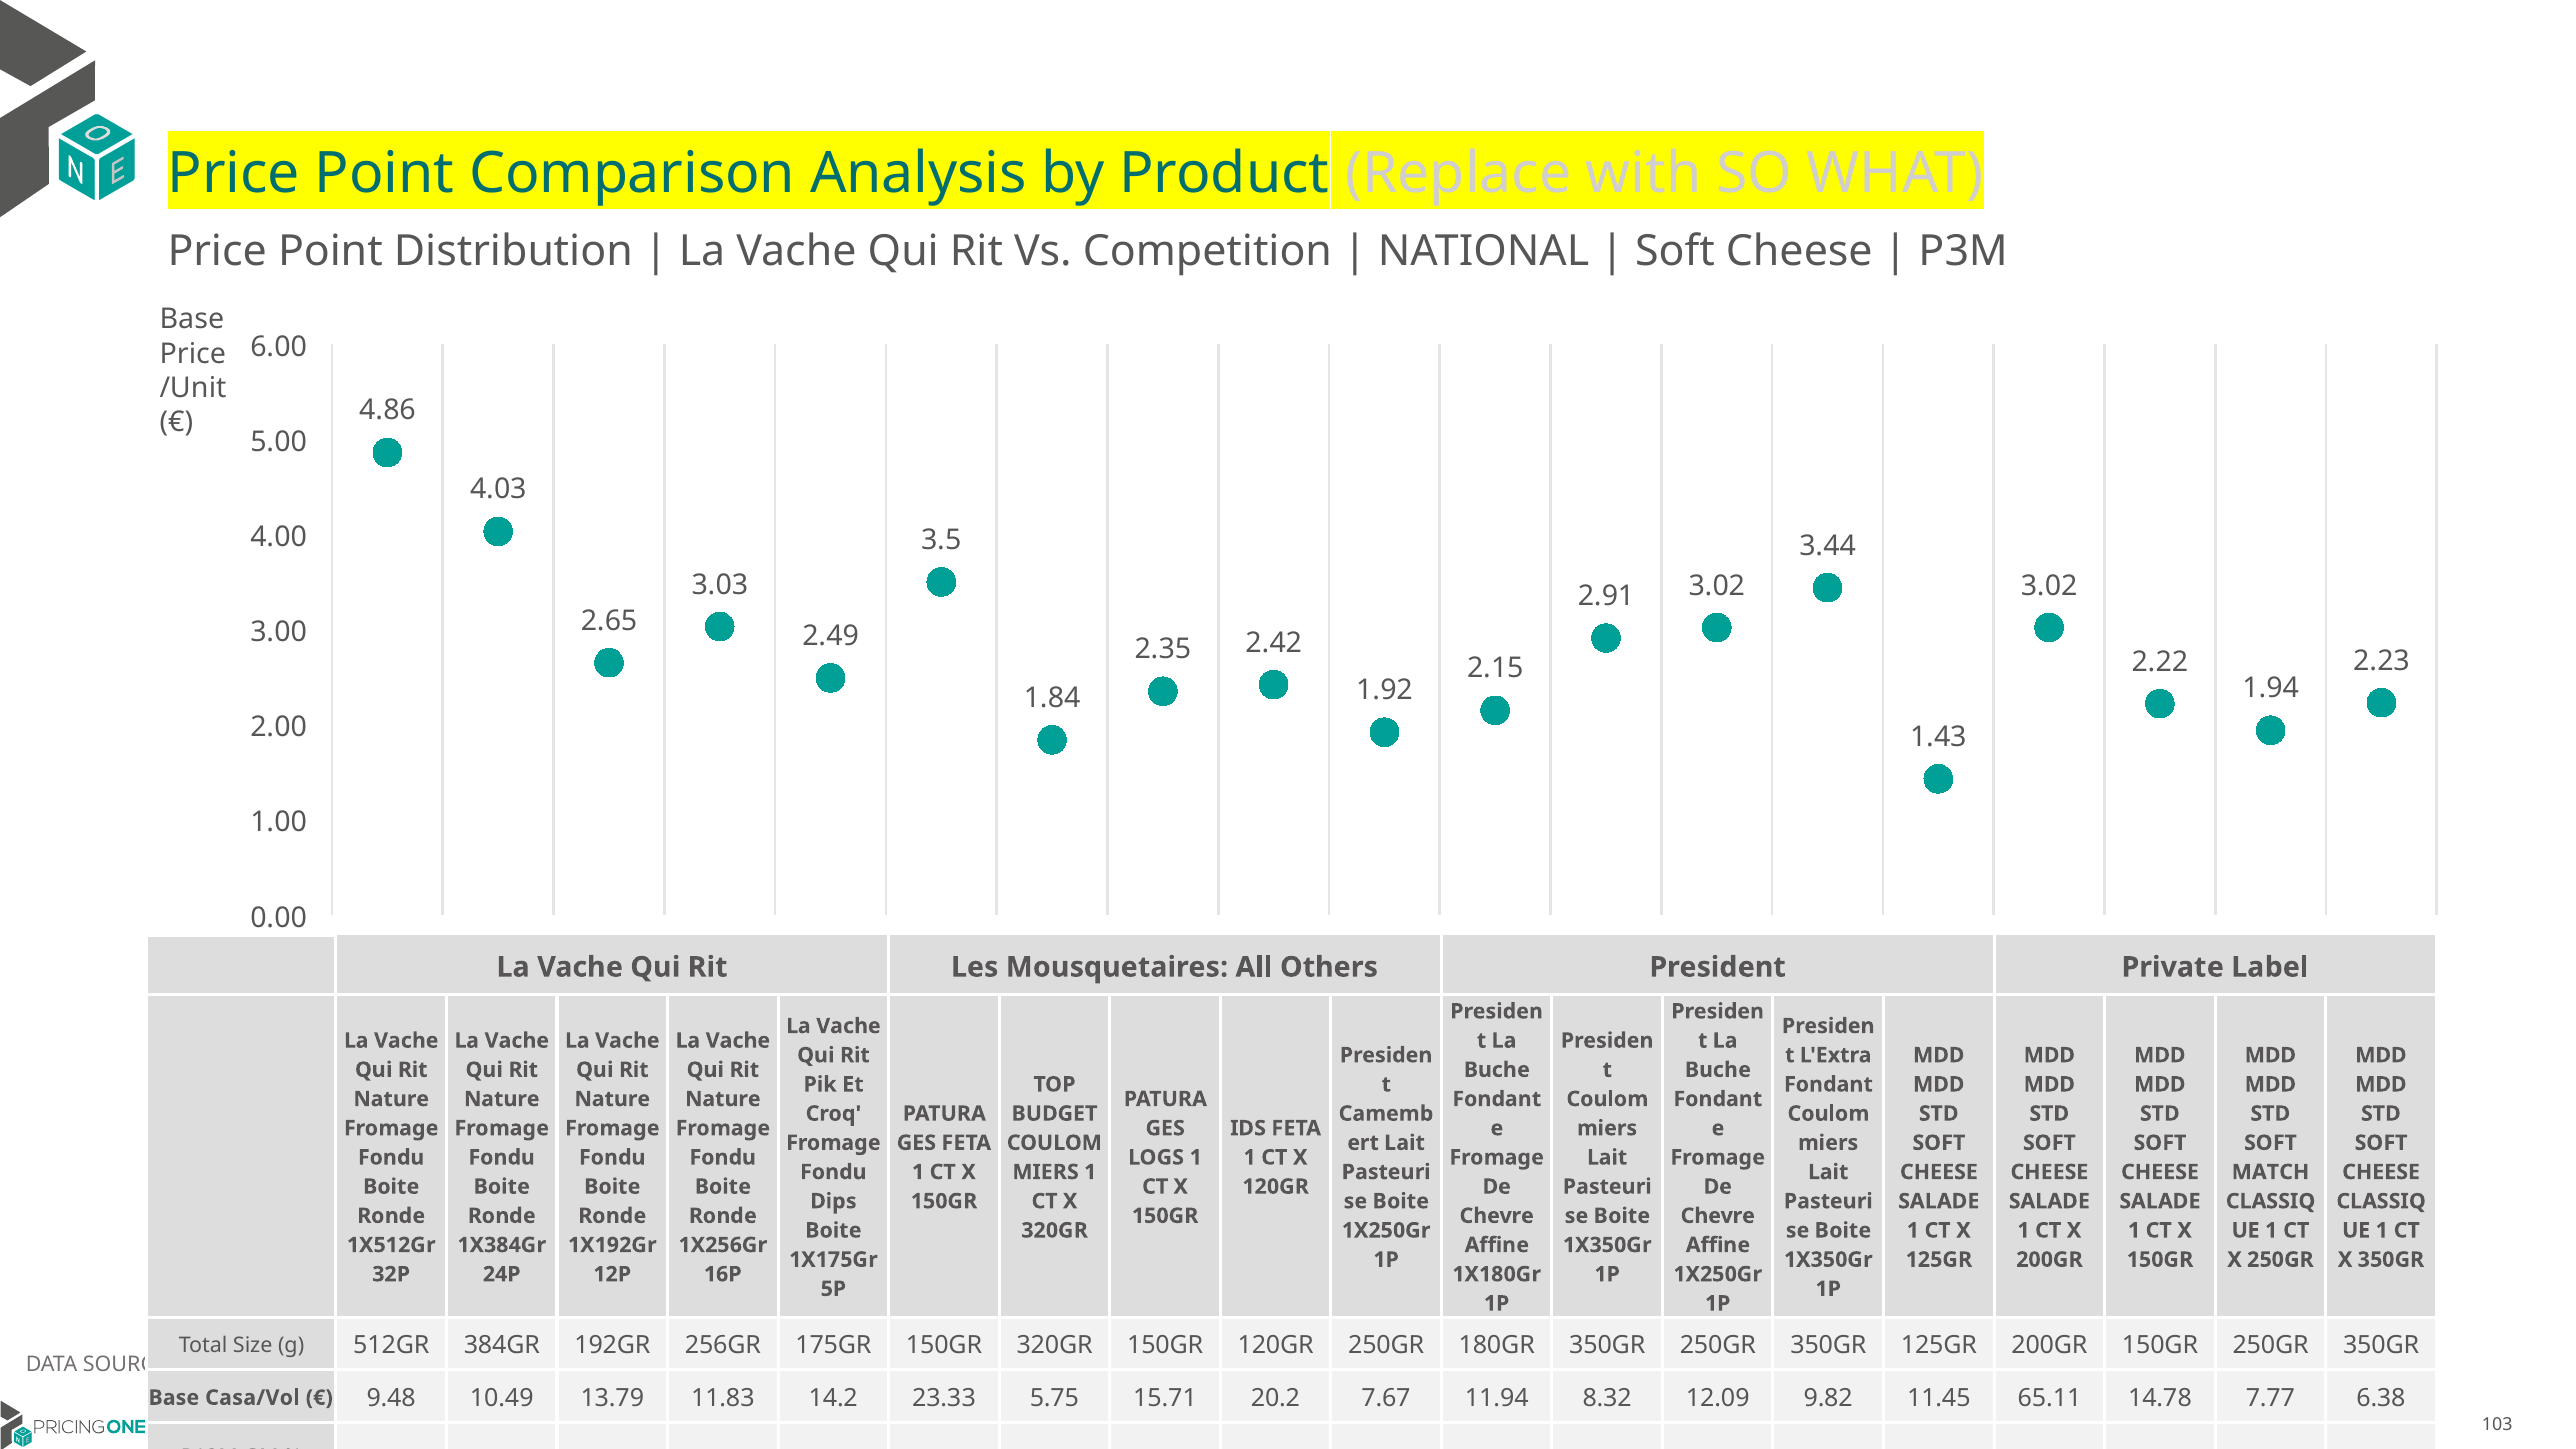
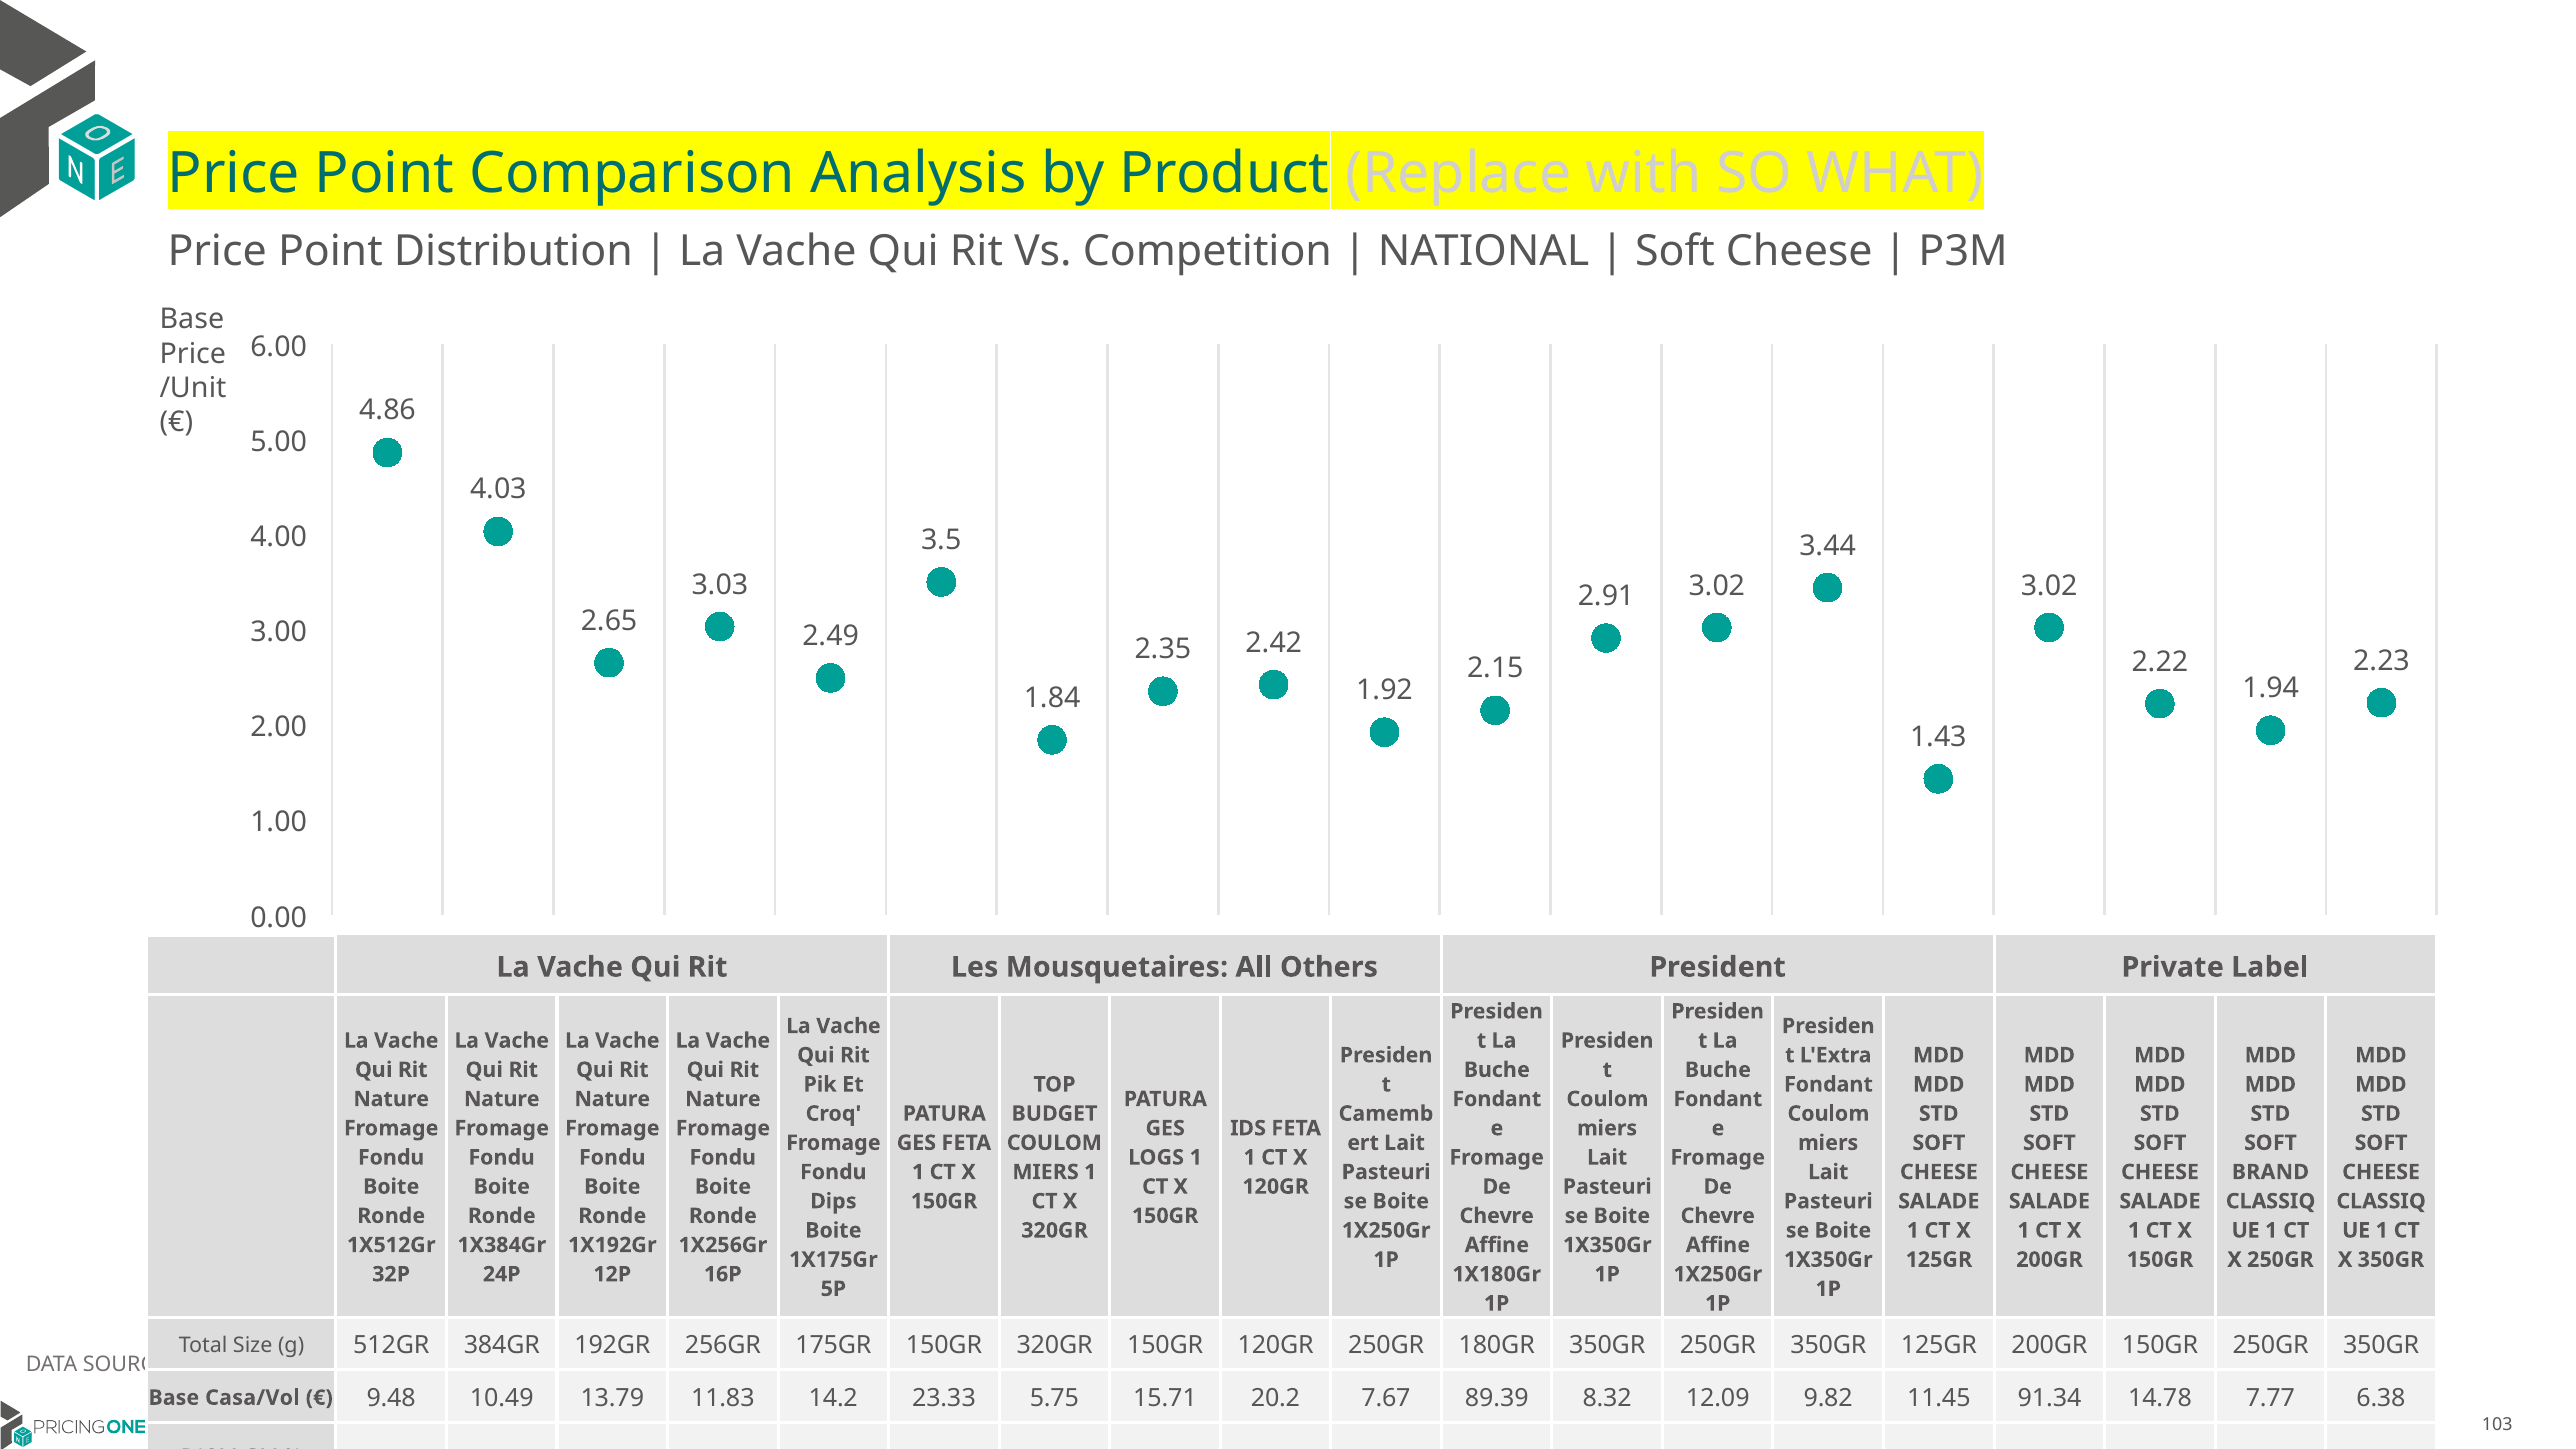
MATCH: MATCH -> BRAND
11.94: 11.94 -> 89.39
65.11: 65.11 -> 91.34
